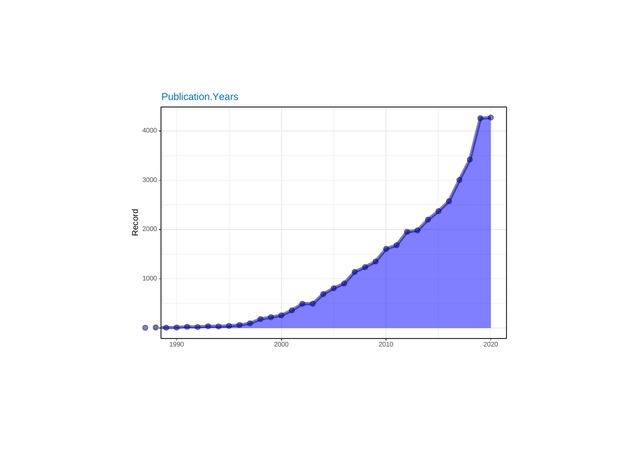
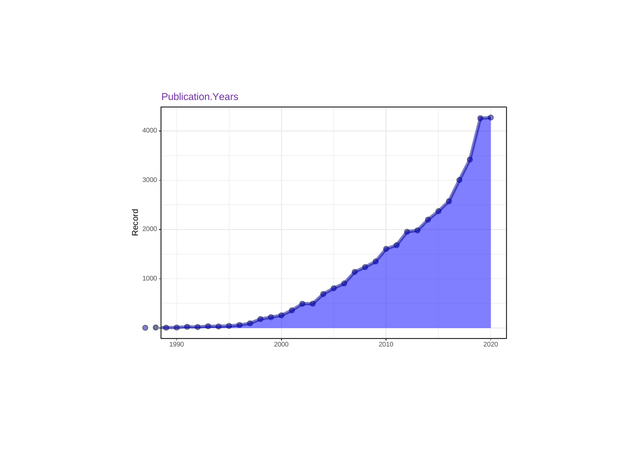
Publication.Years colour: blue -> purple
